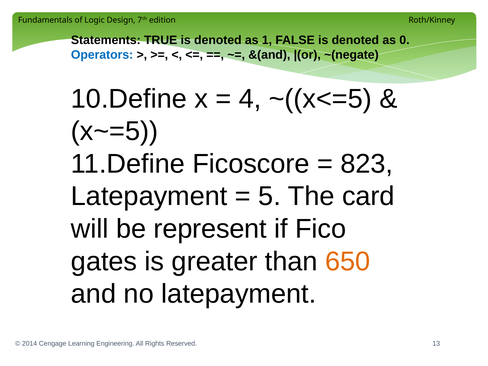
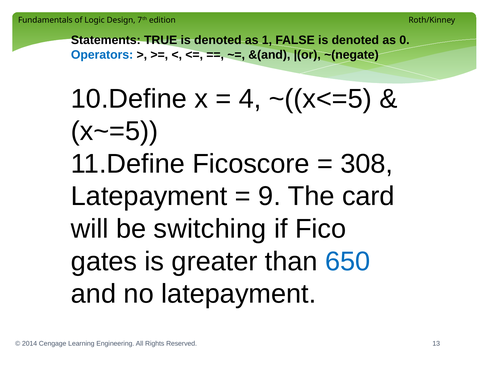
823: 823 -> 308
5: 5 -> 9
represent: represent -> switching
650 colour: orange -> blue
